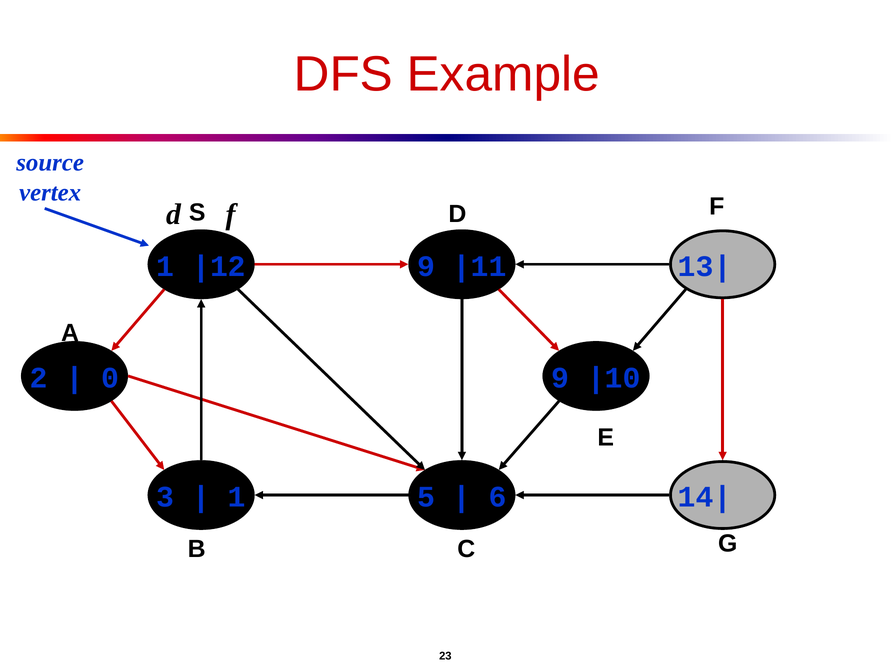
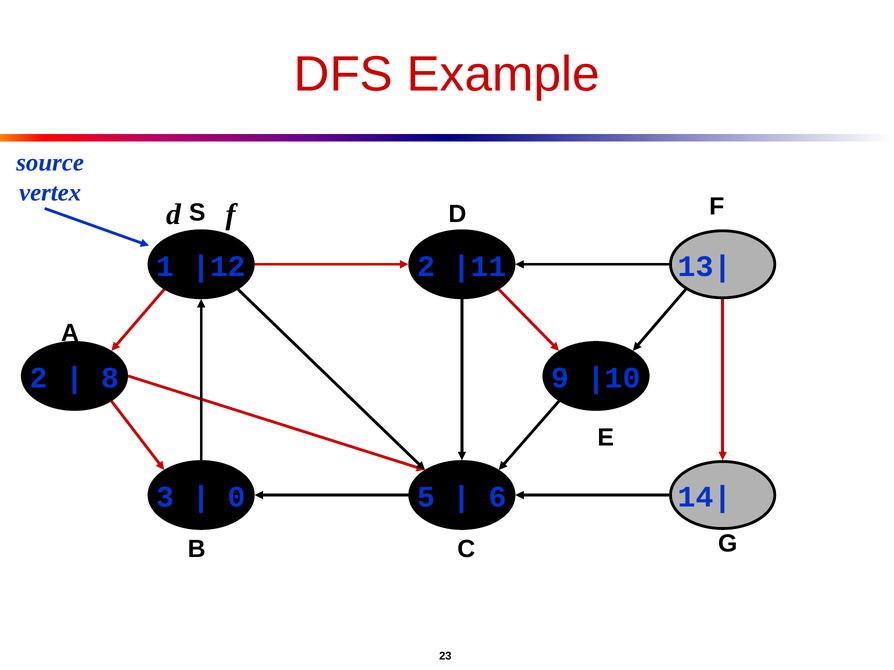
9 at (426, 267): 9 -> 2
0: 0 -> 8
1 at (237, 497): 1 -> 0
